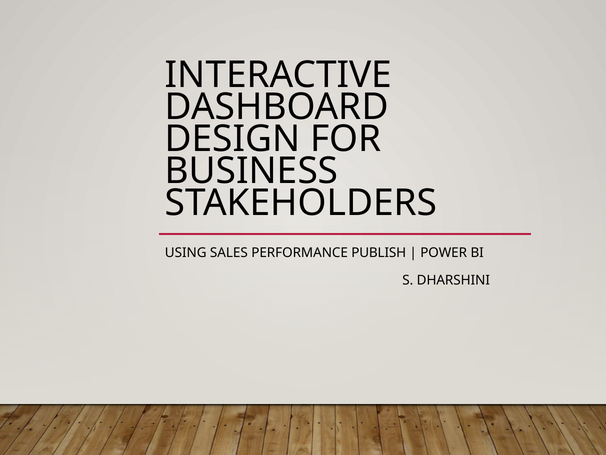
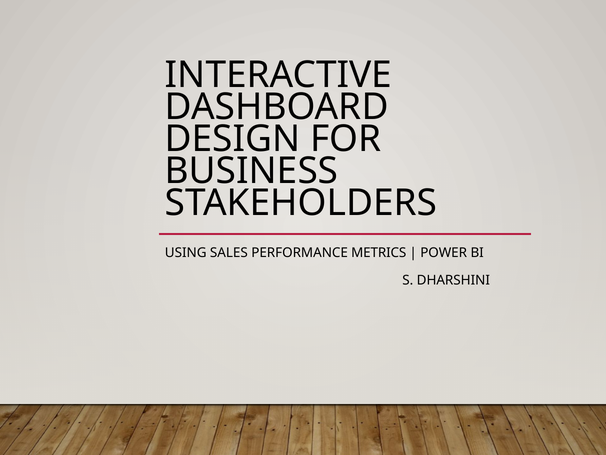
PUBLISH: PUBLISH -> METRICS
